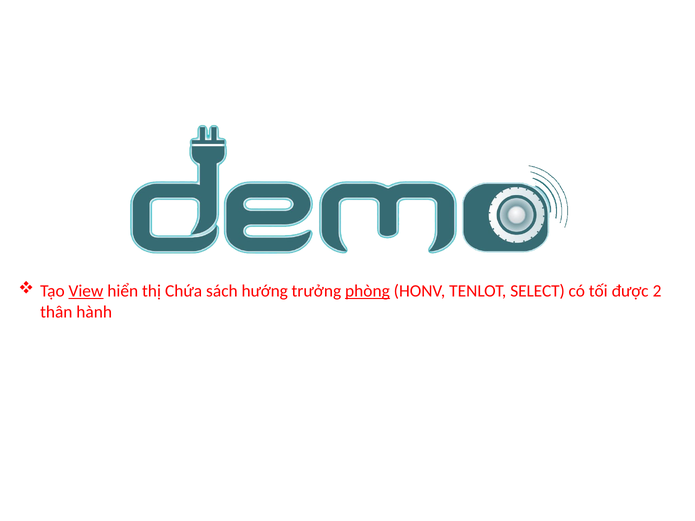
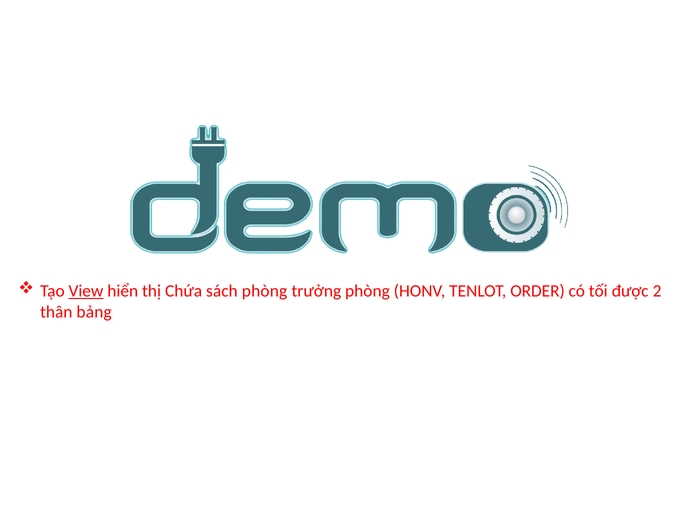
sách hướng: hướng -> phòng
phòng at (367, 291) underline: present -> none
SELECT: SELECT -> ORDER
hành: hành -> bảng
